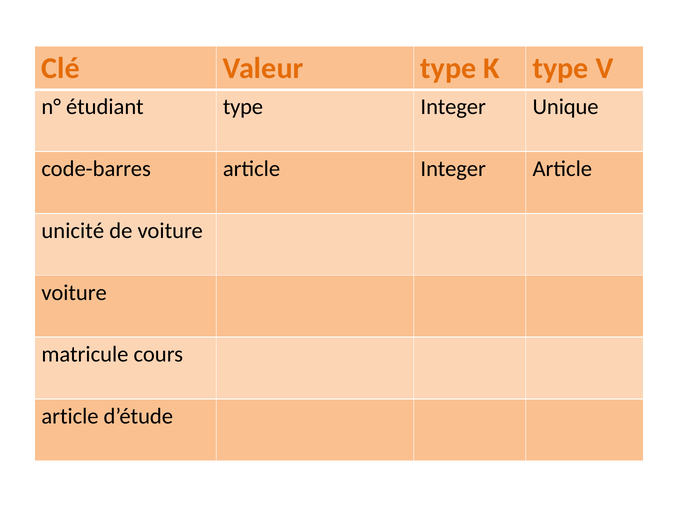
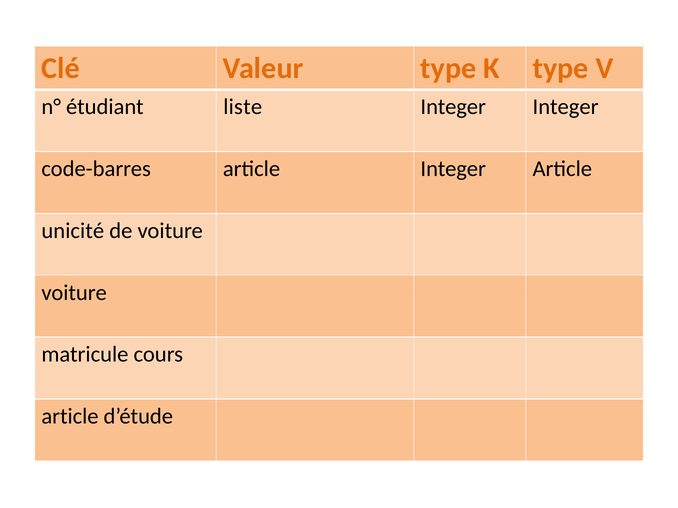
étudiant type: type -> liste
Integer Unique: Unique -> Integer
